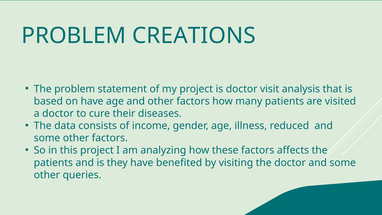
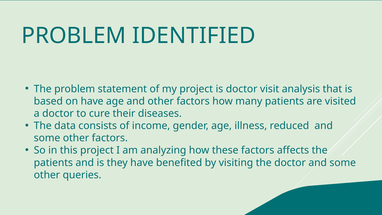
CREATIONS: CREATIONS -> IDENTIFIED
